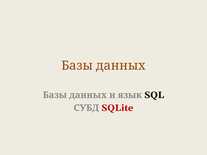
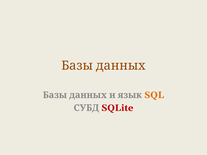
SQL colour: black -> orange
